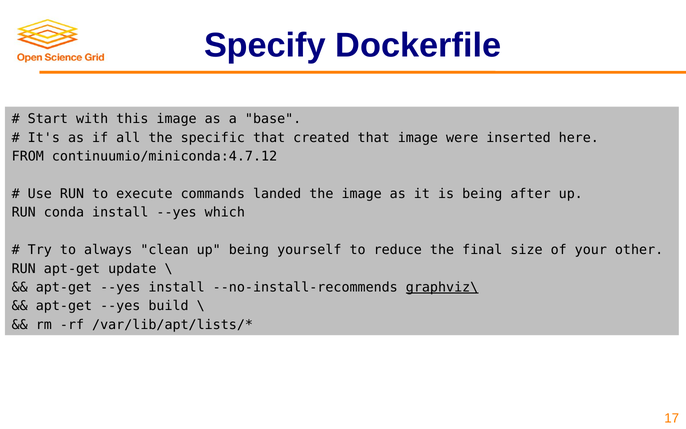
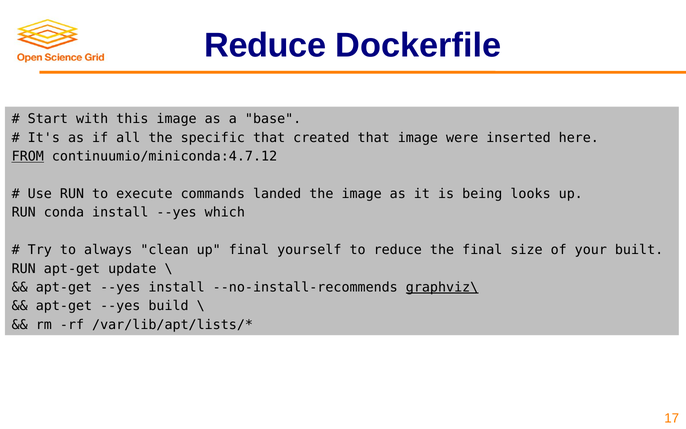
Specify at (265, 45): Specify -> Reduce
FROM underline: none -> present
after: after -> looks
up being: being -> final
other: other -> built
